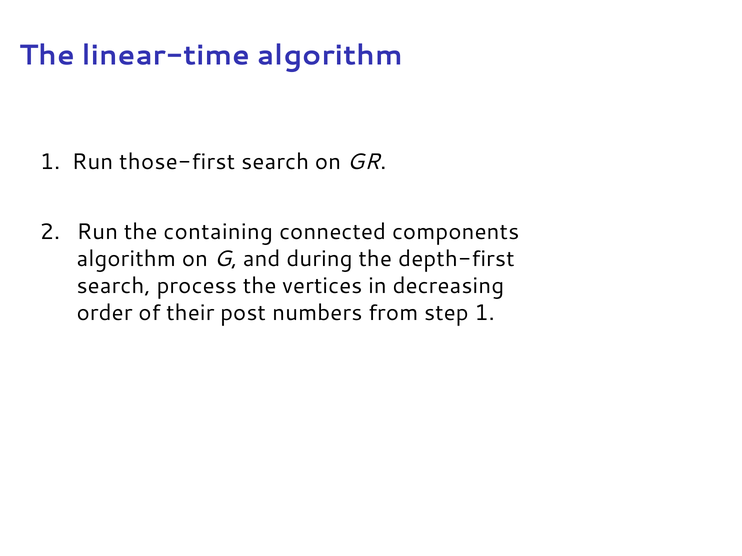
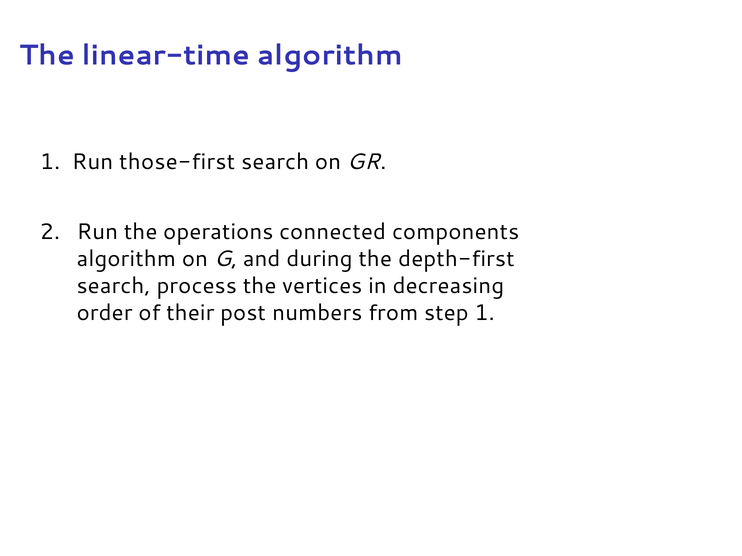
containing: containing -> operations
